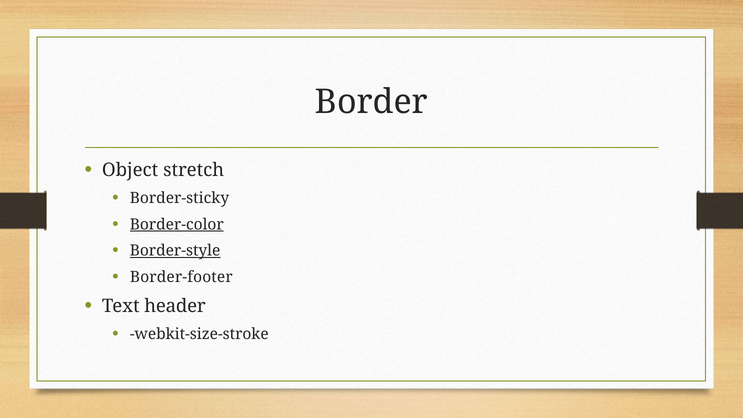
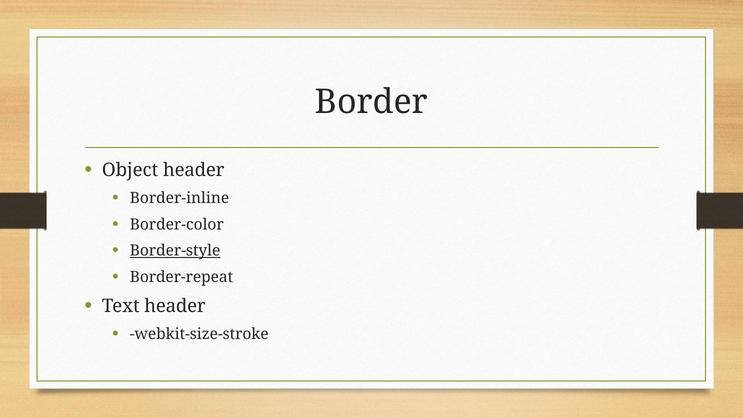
Object stretch: stretch -> header
Border-sticky: Border-sticky -> Border-inline
Border-color underline: present -> none
Border-footer: Border-footer -> Border-repeat
